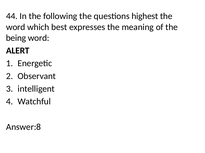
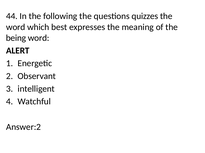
highest: highest -> quizzes
Answer:8: Answer:8 -> Answer:2
